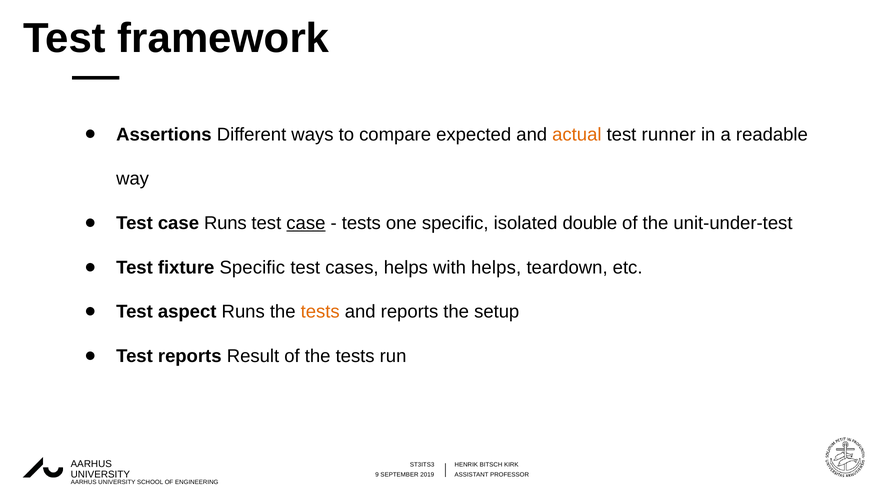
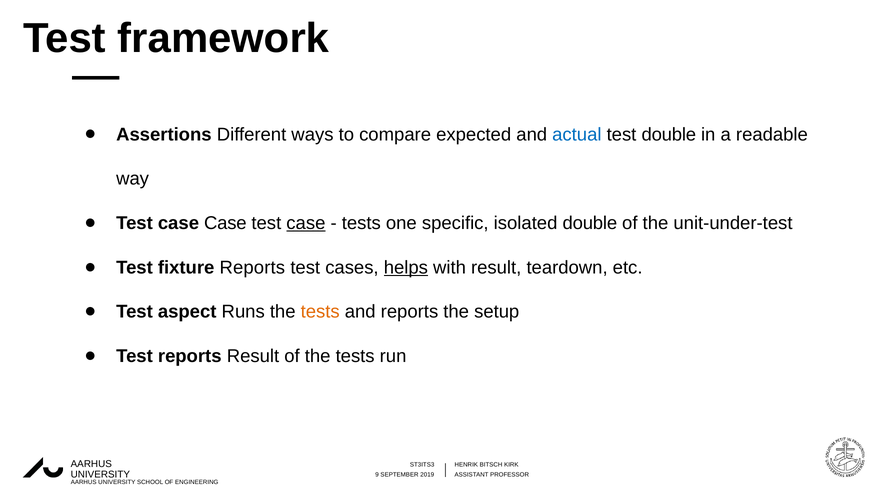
actual colour: orange -> blue
test runner: runner -> double
case Runs: Runs -> Case
fixture Specific: Specific -> Reports
helps at (406, 268) underline: none -> present
with helps: helps -> result
